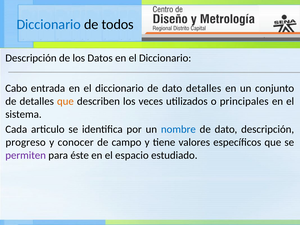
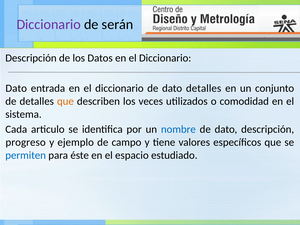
Diccionario at (49, 24) colour: blue -> purple
todos: todos -> serán
Cabo at (16, 88): Cabo -> Dato
principales: principales -> comodidad
conocer: conocer -> ejemplo
permiten colour: purple -> blue
